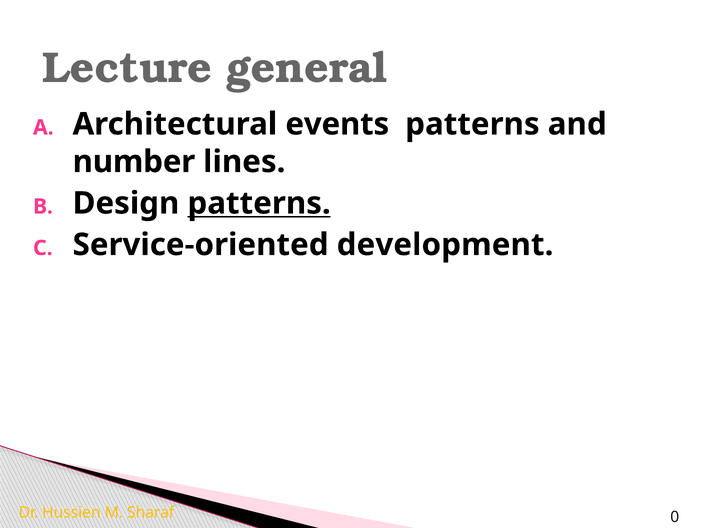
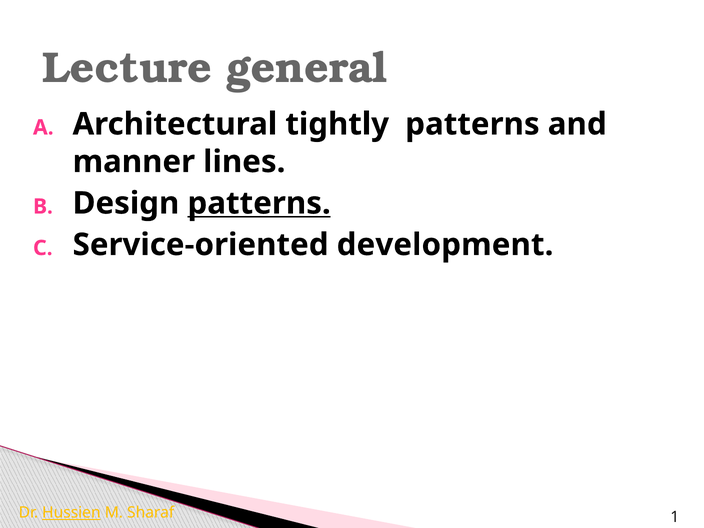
events: events -> tightly
number: number -> manner
Hussien underline: none -> present
0: 0 -> 1
